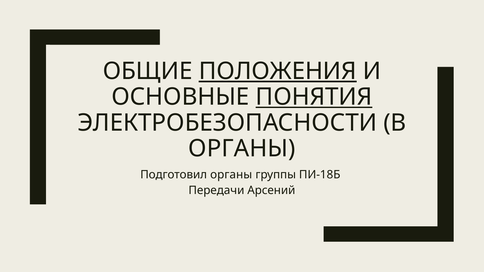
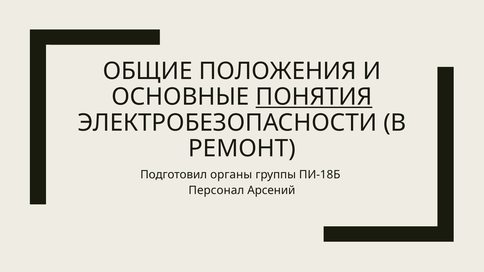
ПОЛОЖЕНИЯ underline: present -> none
ОРГАНЫ at (242, 149): ОРГАНЫ -> РЕМОНТ
Передачи: Передачи -> Персонал
